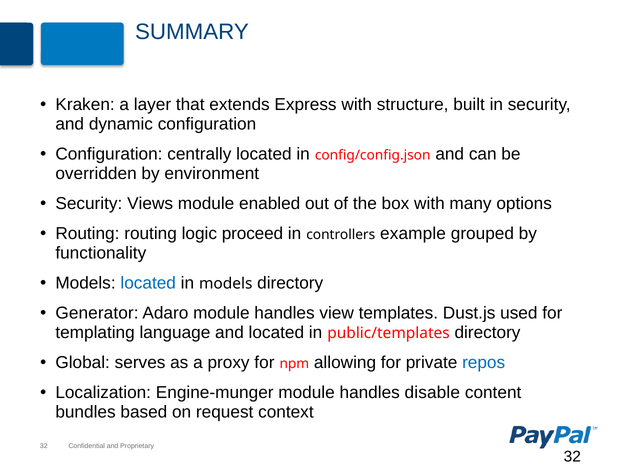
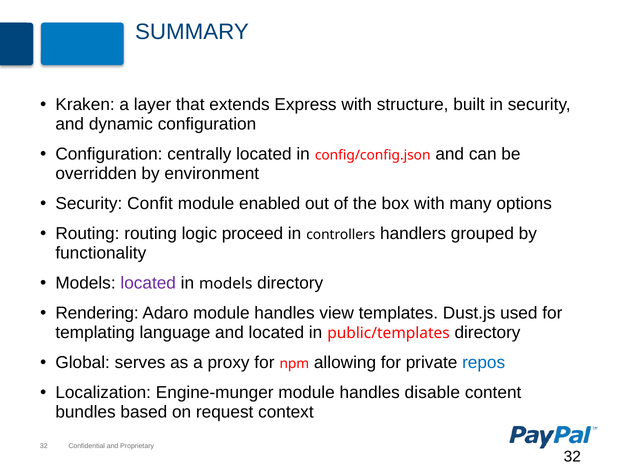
Views: Views -> Confit
example: example -> handlers
located at (148, 283) colour: blue -> purple
Generator: Generator -> Rendering
